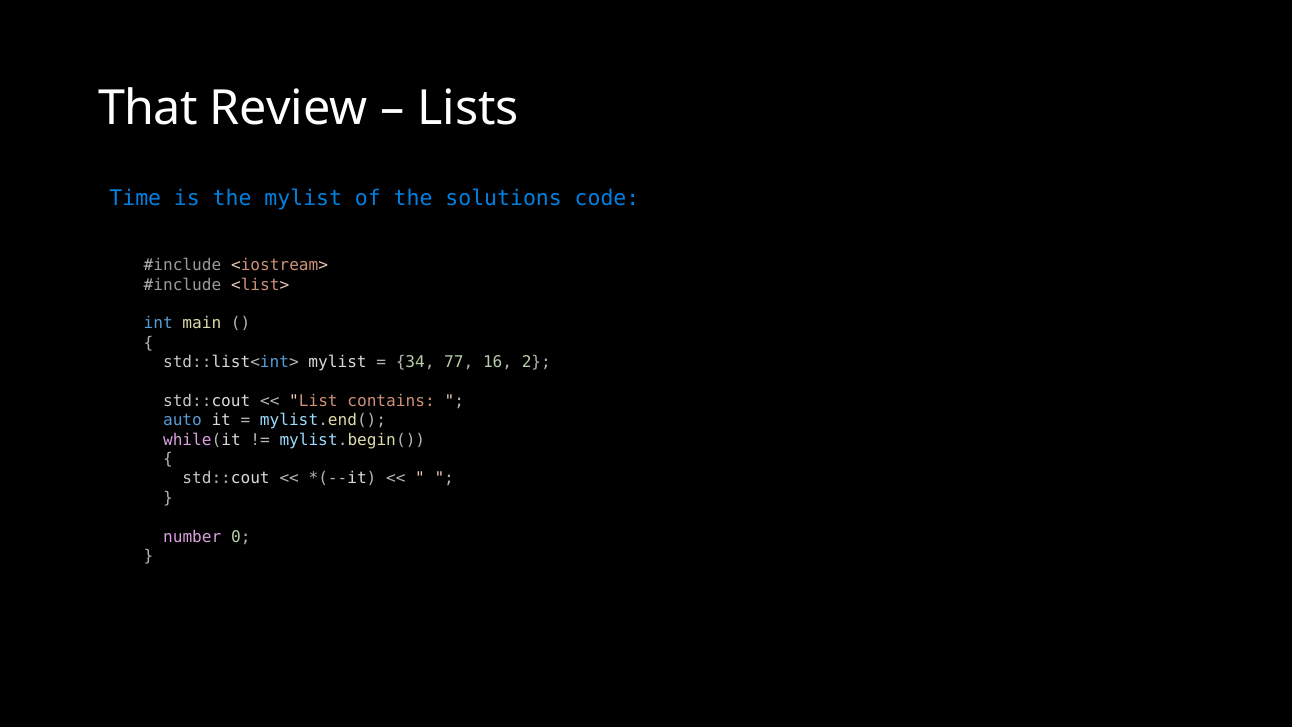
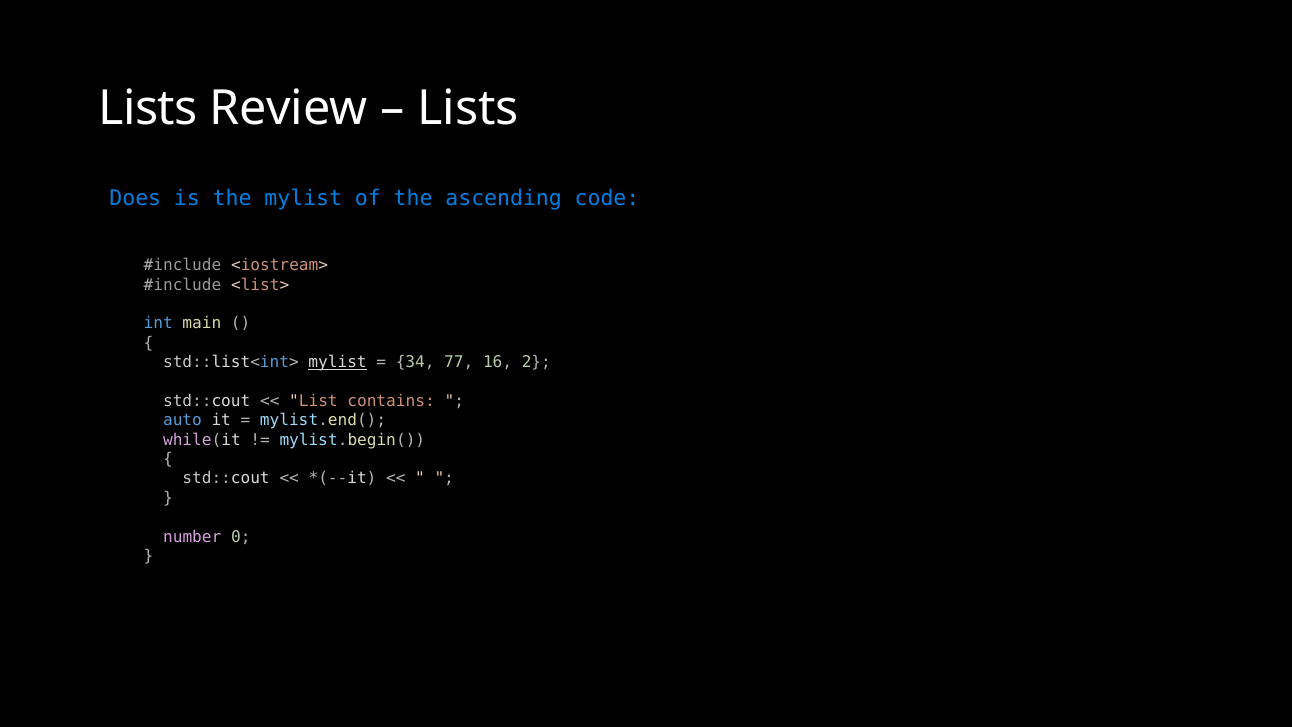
That at (148, 109): That -> Lists
Time: Time -> Does
solutions: solutions -> ascending
mylist at (338, 362) underline: none -> present
